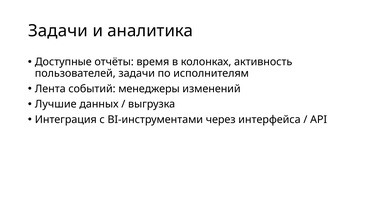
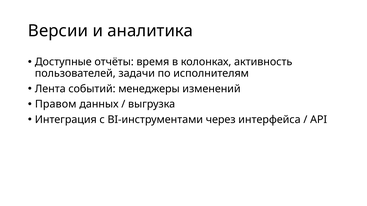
Задачи at (58, 31): Задачи -> Версии
Лучшие: Лучшие -> Правом
